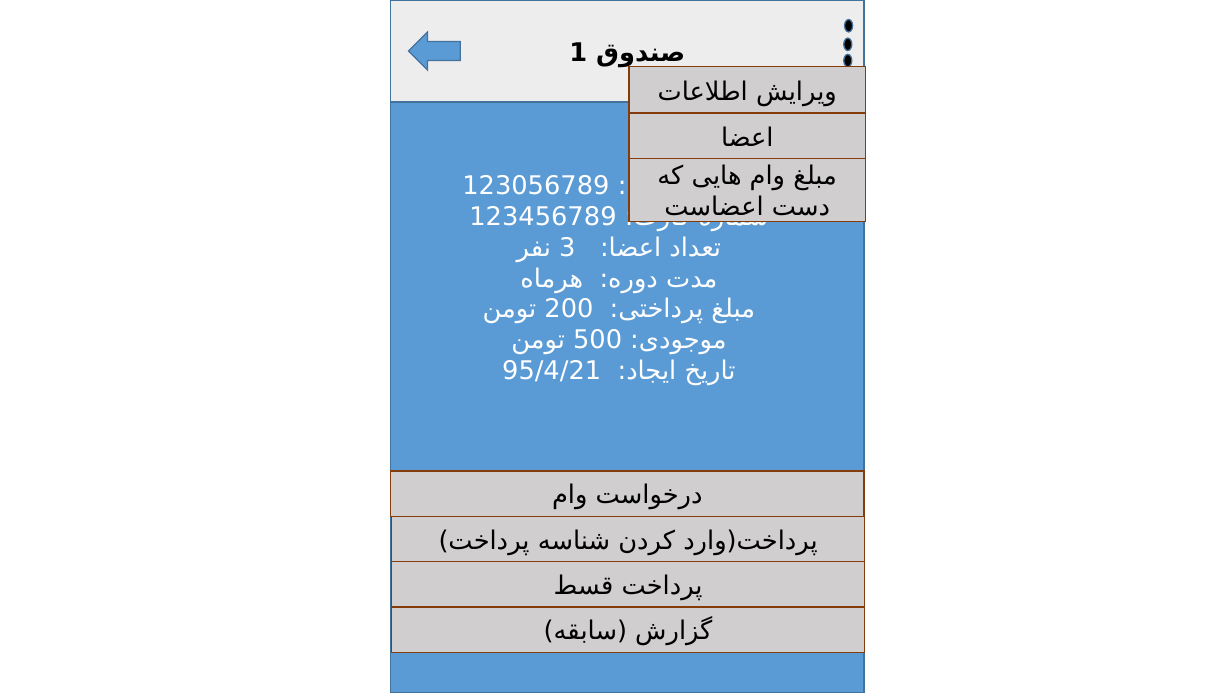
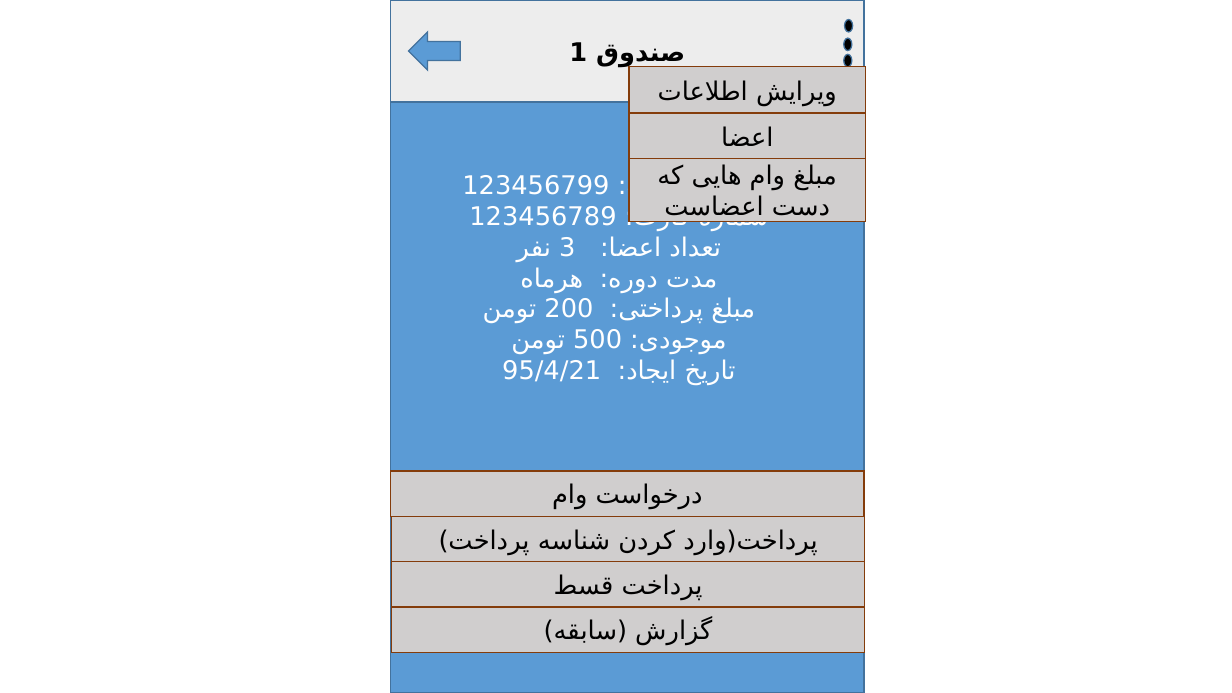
123056789: 123056789 -> 123456799
